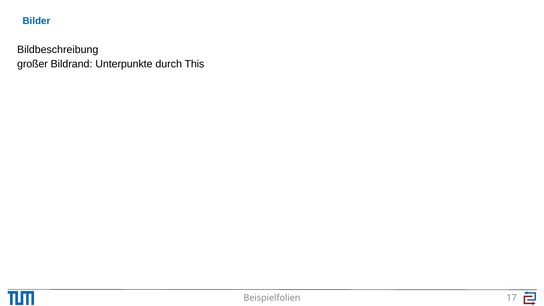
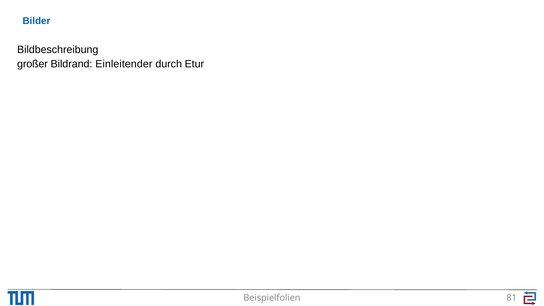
Unterpunkte: Unterpunkte -> Einleitender
This: This -> Etur
17: 17 -> 81
